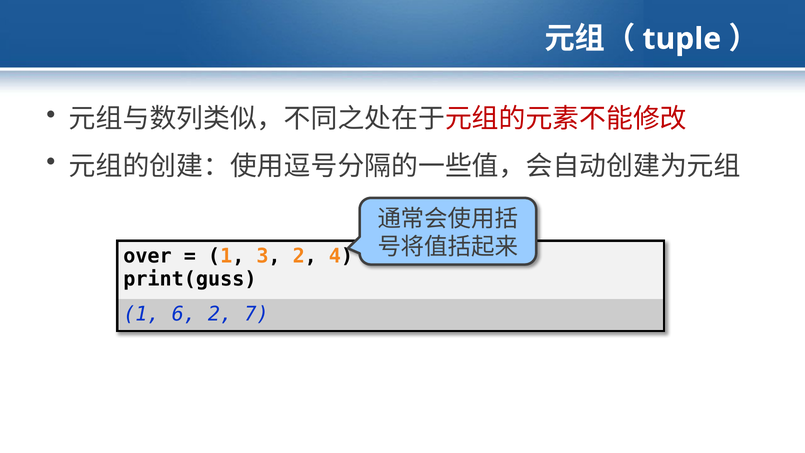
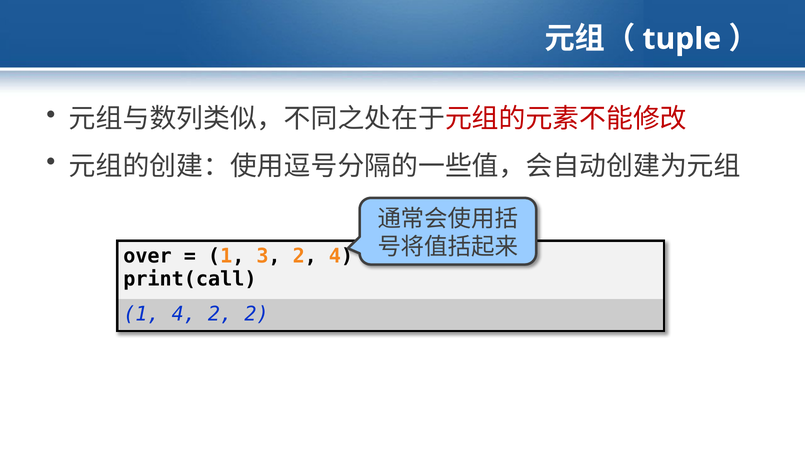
print(guss: print(guss -> print(call
1 6: 6 -> 4
2 7: 7 -> 2
